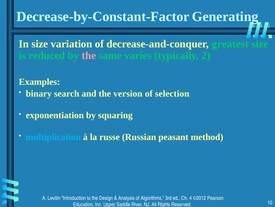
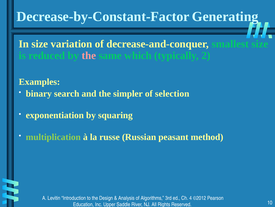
greatest: greatest -> smallest
varies: varies -> which
version: version -> simpler
multiplication colour: light blue -> light green
